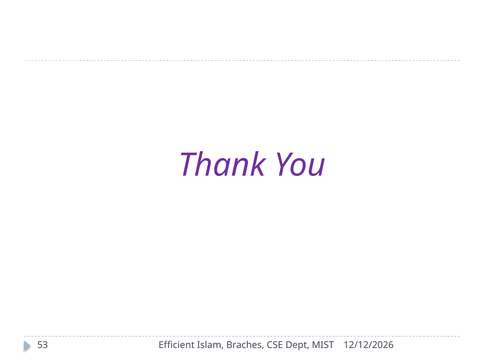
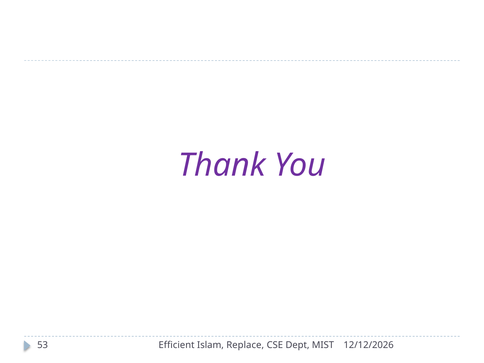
Braches: Braches -> Replace
